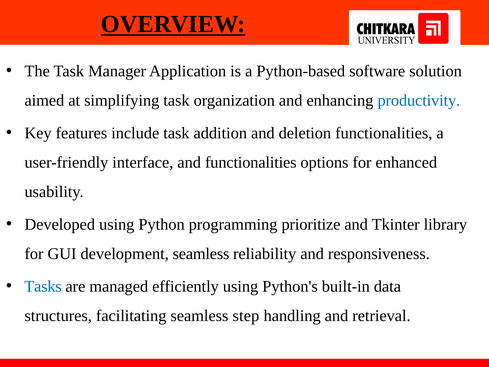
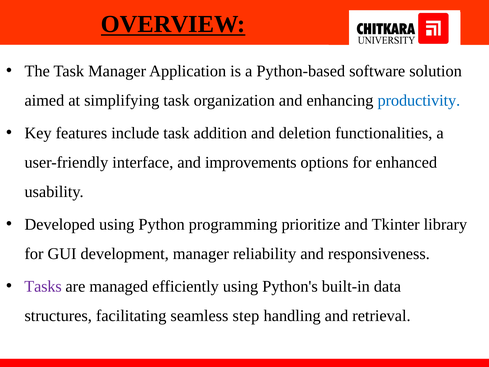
and functionalities: functionalities -> improvements
development seamless: seamless -> manager
Tasks colour: blue -> purple
